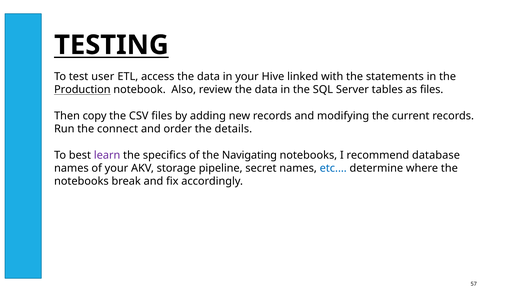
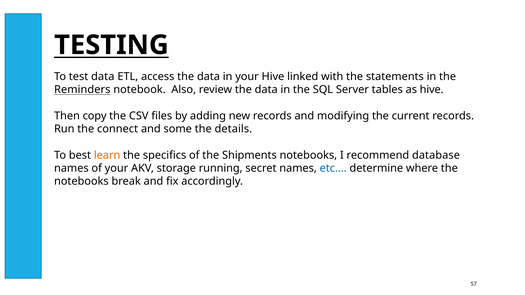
test user: user -> data
Production: Production -> Reminders
as files: files -> hive
order: order -> some
learn colour: purple -> orange
Navigating: Navigating -> Shipments
pipeline: pipeline -> running
